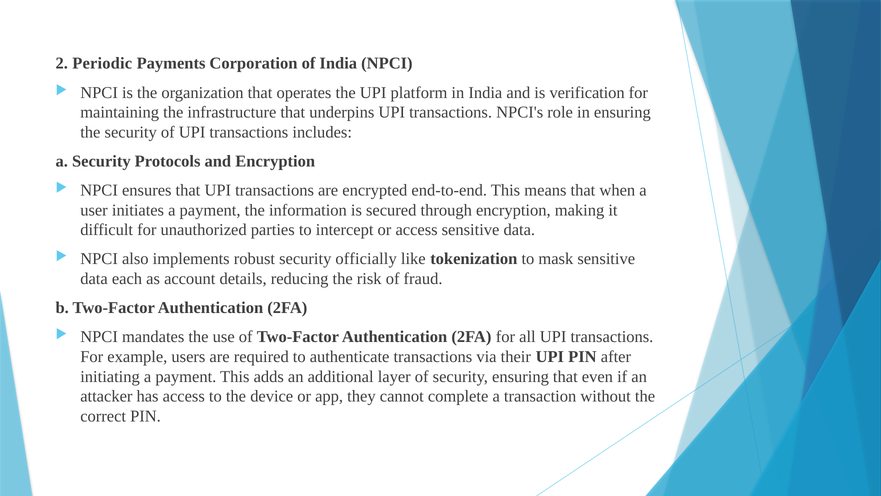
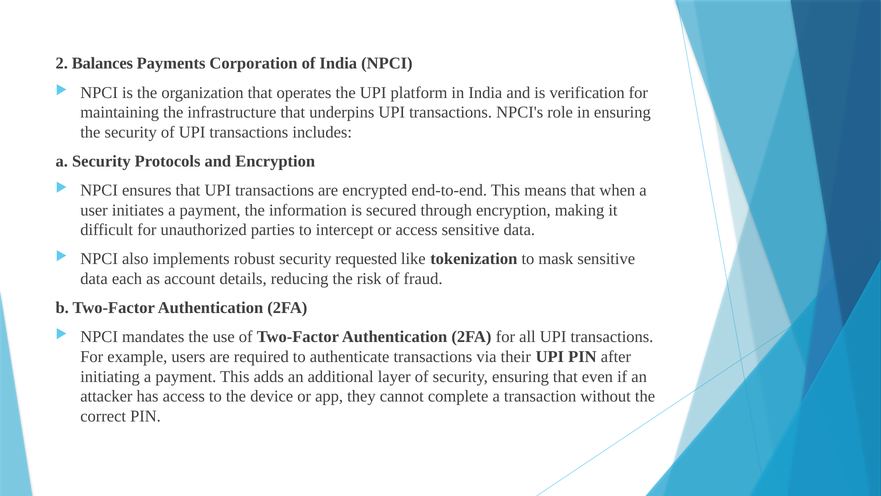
Periodic: Periodic -> Balances
officially: officially -> requested
